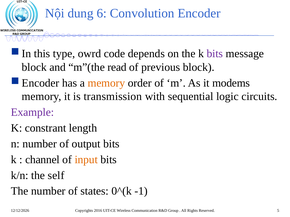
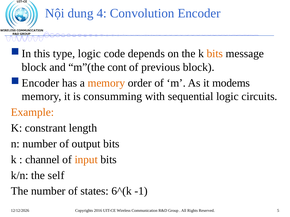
6: 6 -> 4
type owrd: owrd -> logic
bits at (215, 54) colour: purple -> orange
read: read -> cont
transmission: transmission -> consumming
Example colour: purple -> orange
0^(k: 0^(k -> 6^(k
